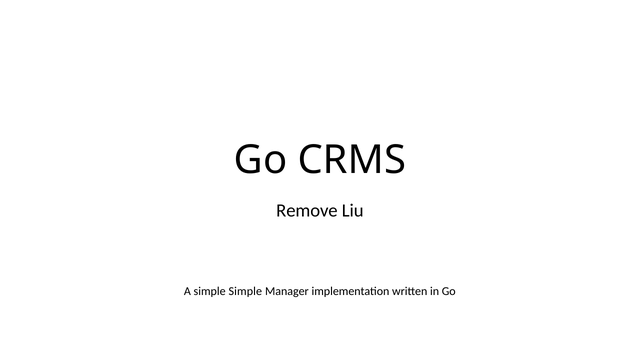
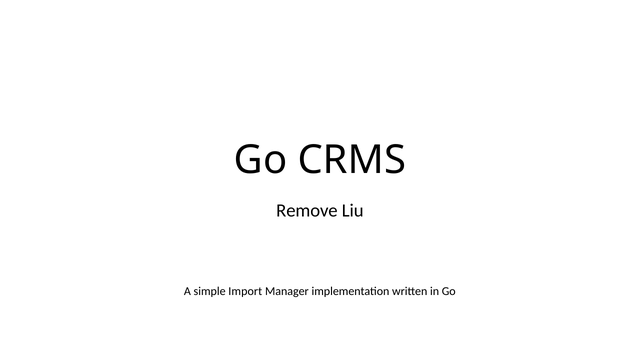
simple Simple: Simple -> Import
